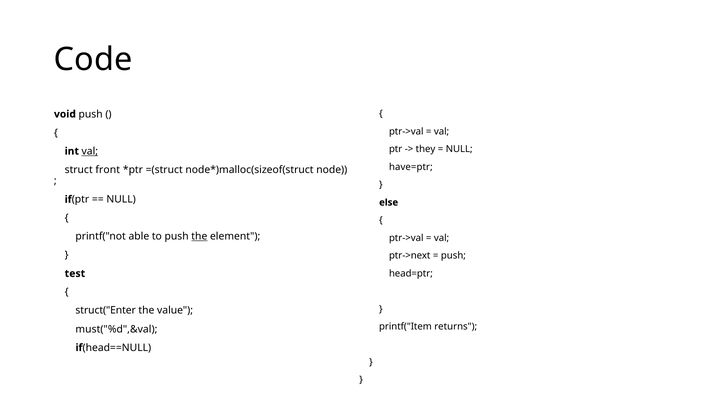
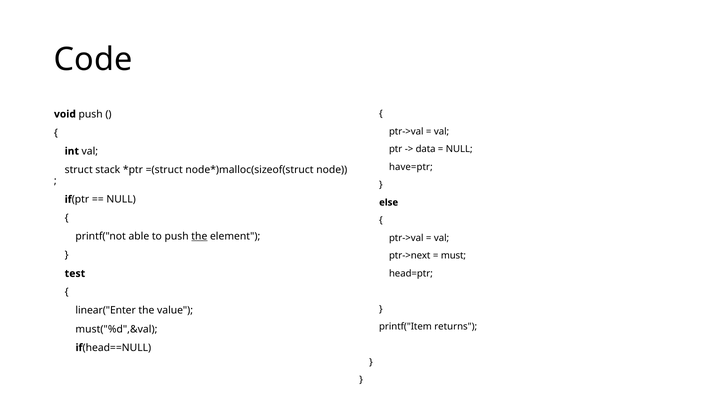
they: they -> data
val at (90, 151) underline: present -> none
front: front -> stack
push at (453, 256): push -> must
struct("Enter: struct("Enter -> linear("Enter
